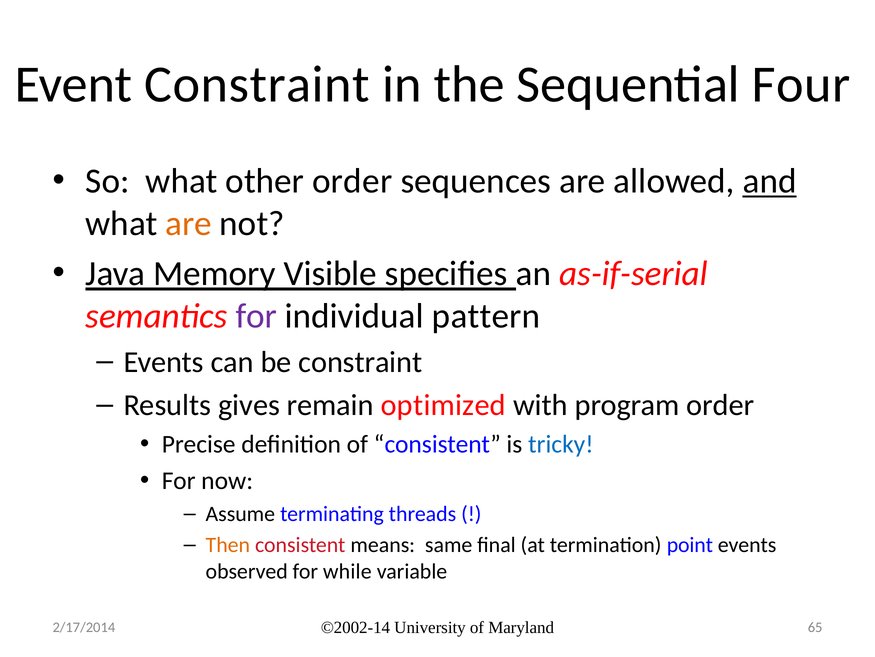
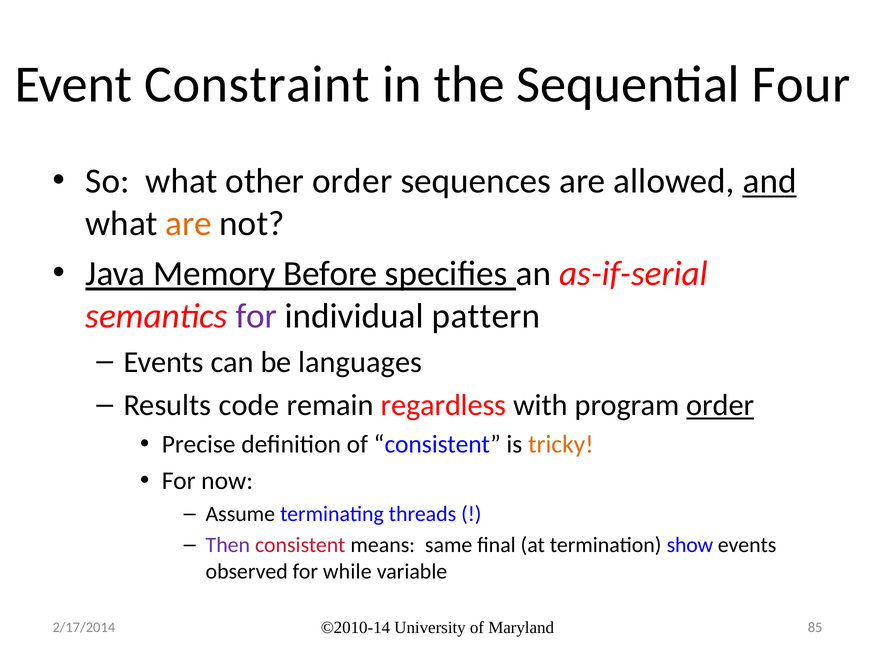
Visible: Visible -> Before
be constraint: constraint -> languages
gives: gives -> code
optimized: optimized -> regardless
order at (720, 405) underline: none -> present
tricky colour: blue -> orange
Then colour: orange -> purple
point: point -> show
©2002-14: ©2002-14 -> ©2010-14
65: 65 -> 85
